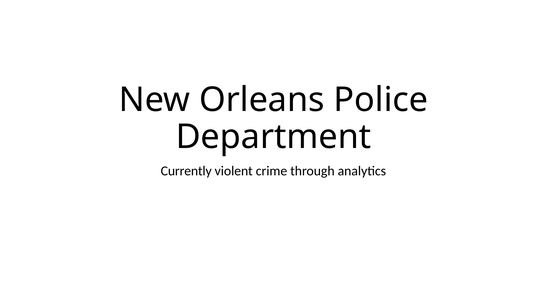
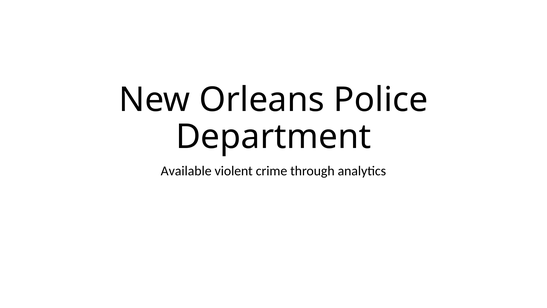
Currently: Currently -> Available
